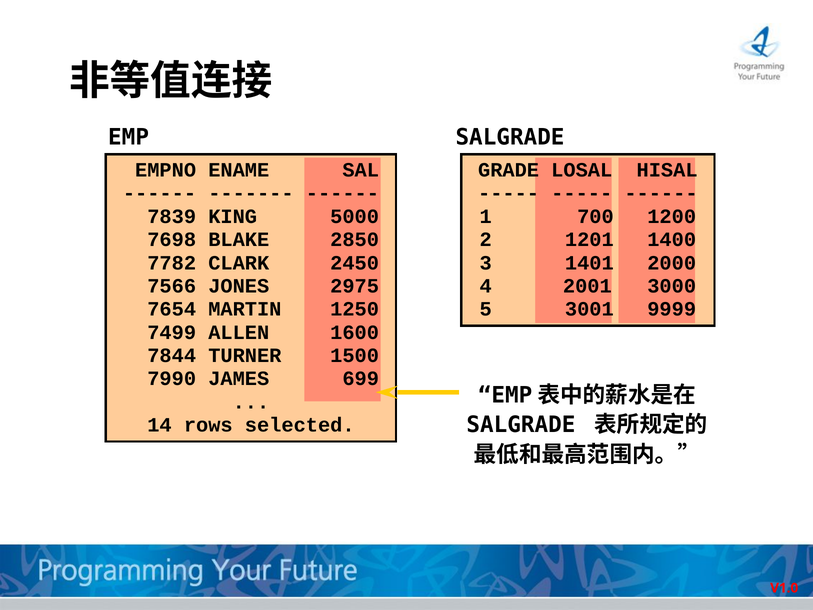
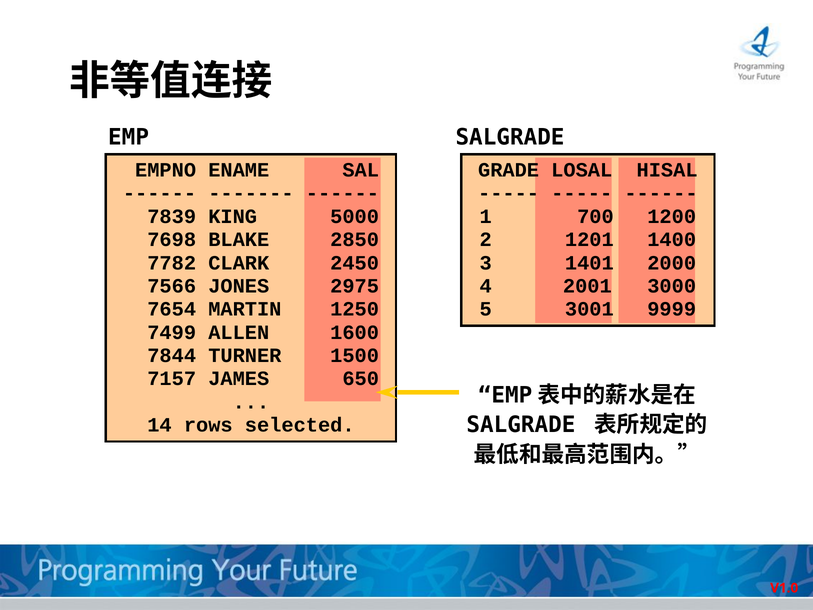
7990: 7990 -> 7157
699: 699 -> 650
